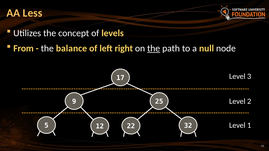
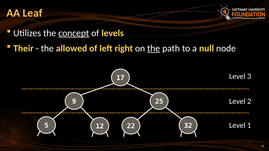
Less: Less -> Leaf
concept underline: none -> present
From: From -> Their
balance: balance -> allowed
